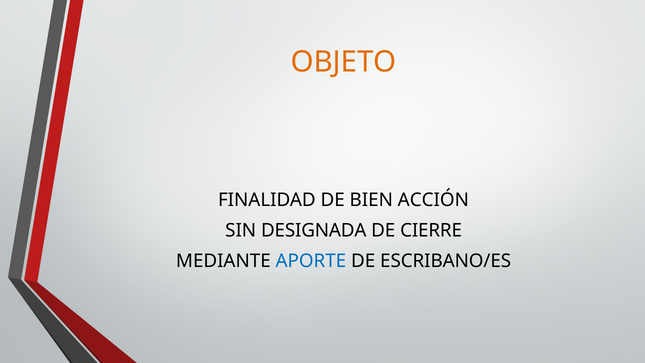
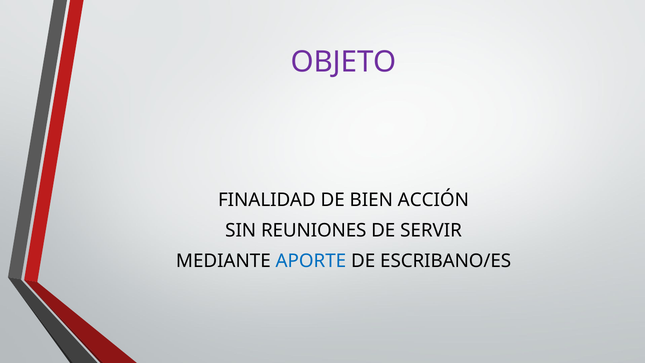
OBJETO colour: orange -> purple
DESIGNADA: DESIGNADA -> REUNIONES
CIERRE: CIERRE -> SERVIR
